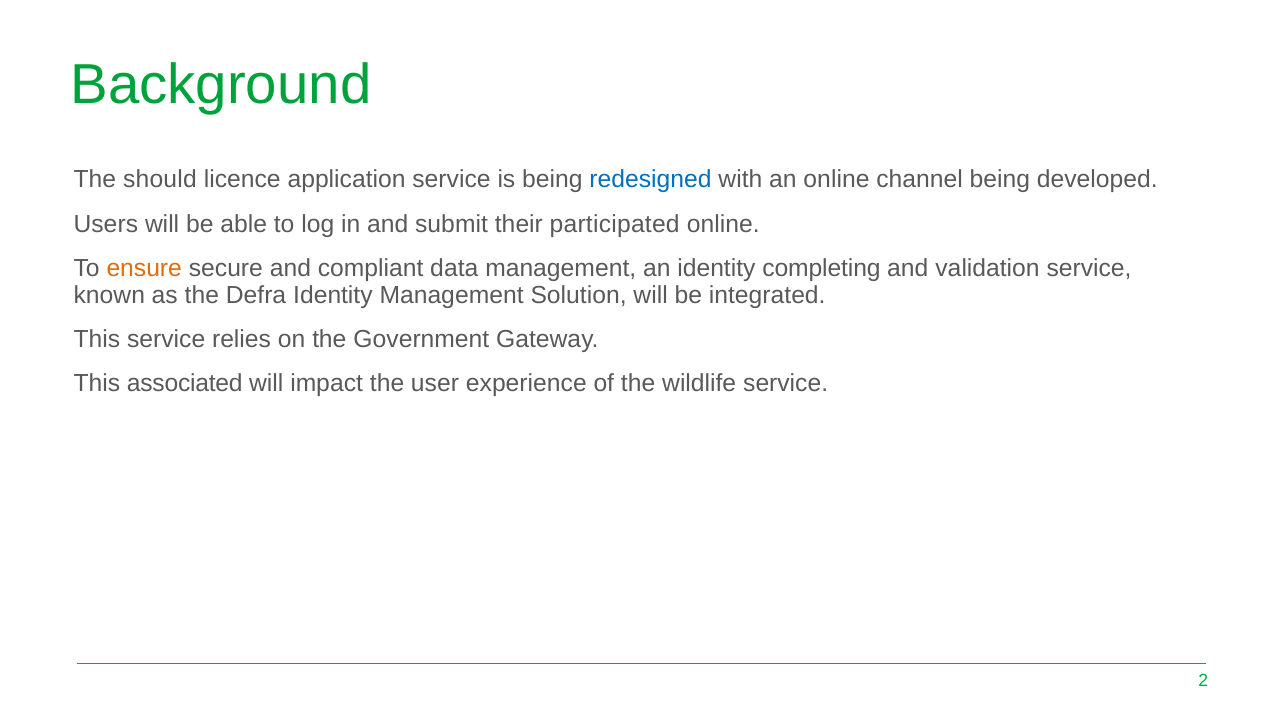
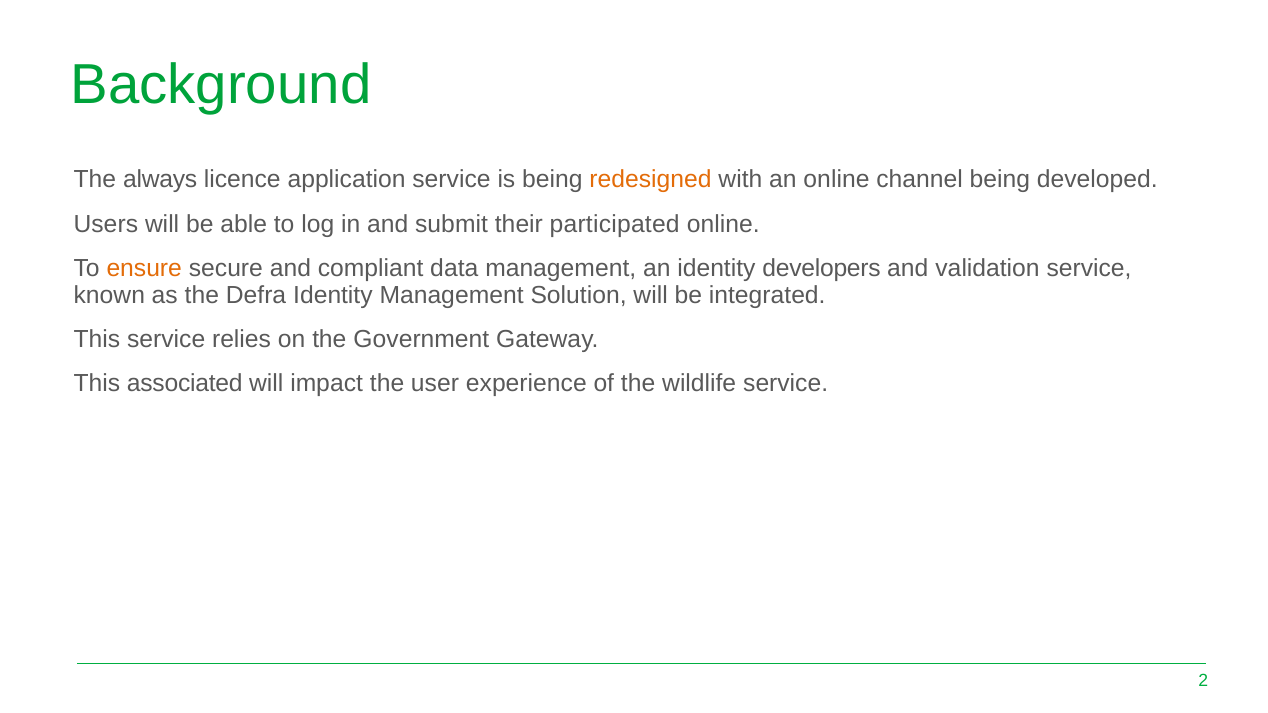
should: should -> always
redesigned colour: blue -> orange
completing: completing -> developers
